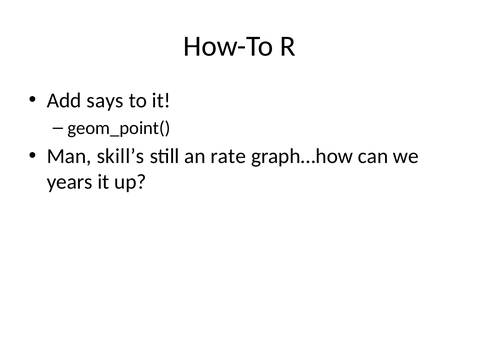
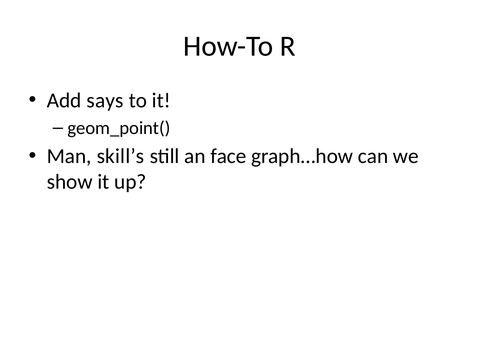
rate: rate -> face
years: years -> show
